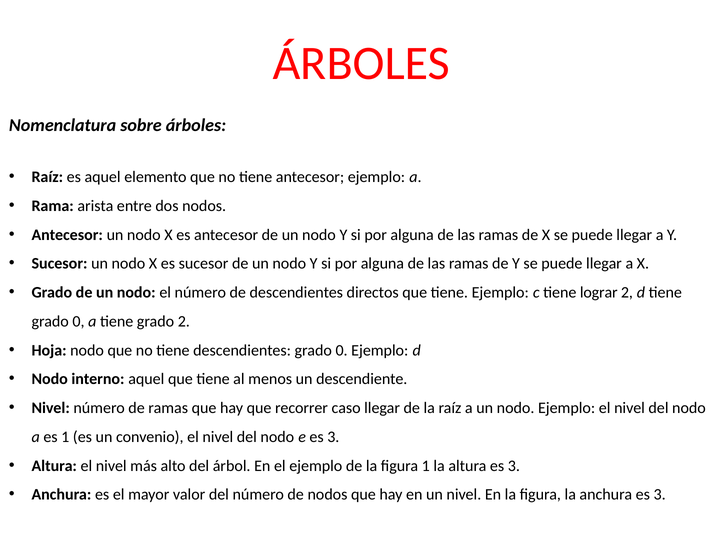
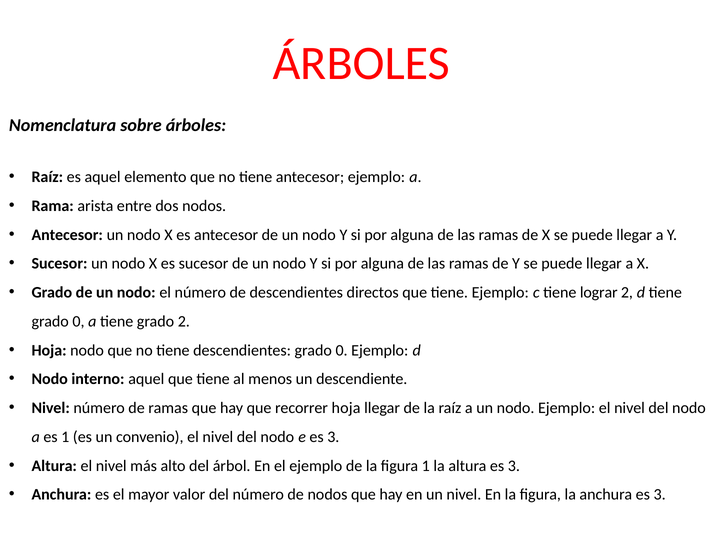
recorrer caso: caso -> hoja
